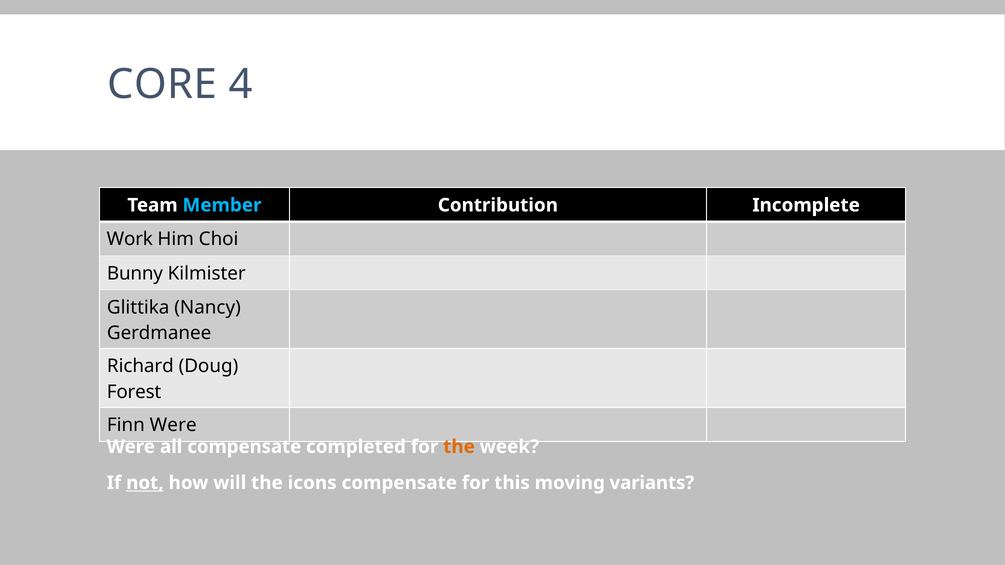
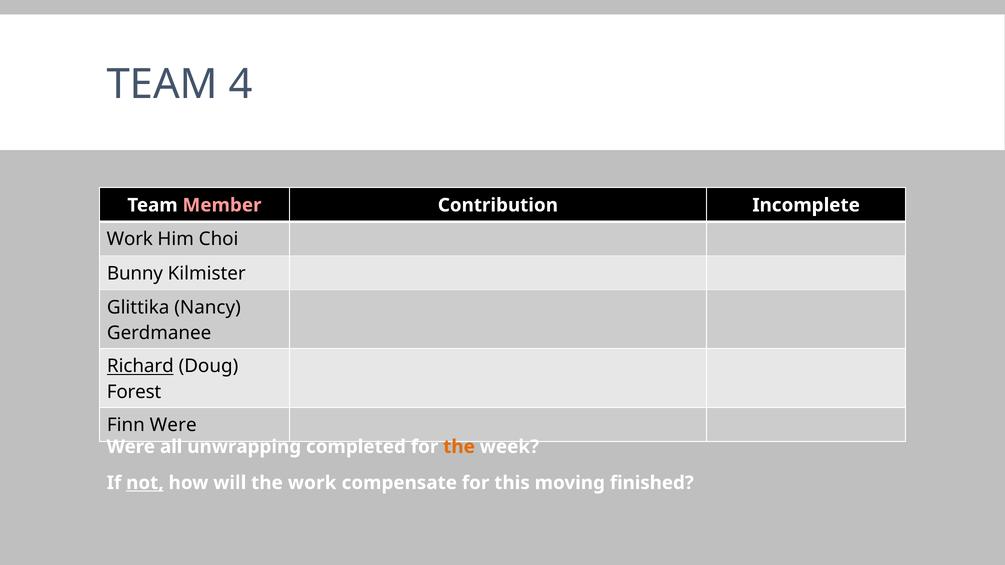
CORE at (162, 85): CORE -> TEAM
Member colour: light blue -> pink
Richard underline: none -> present
all compensate: compensate -> unwrapping
the icons: icons -> work
variants: variants -> finished
